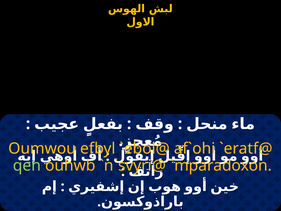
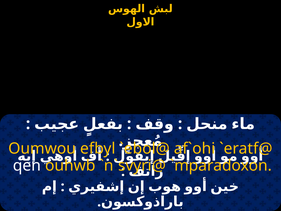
qen colour: light green -> white
